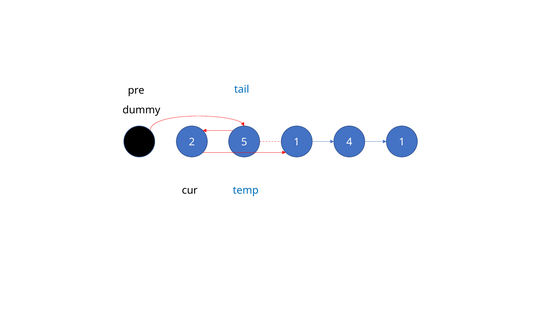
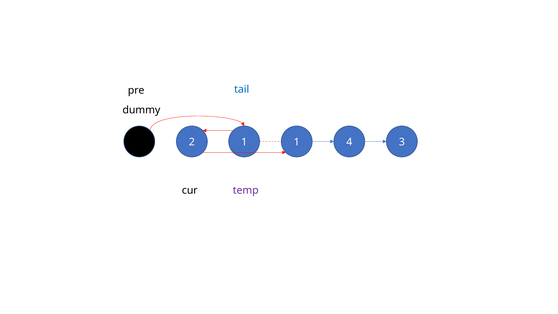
2 5: 5 -> 1
1 1: 1 -> 3
temp colour: blue -> purple
